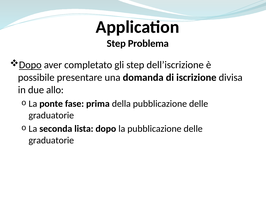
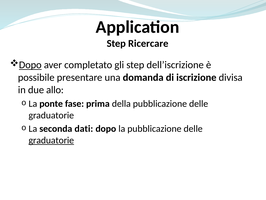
Problema: Problema -> Ricercare
lista: lista -> dati
graduatorie at (51, 140) underline: none -> present
